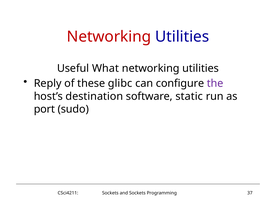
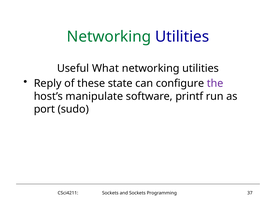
Networking at (109, 37) colour: red -> green
glibc: glibc -> state
destination: destination -> manipulate
static: static -> printf
